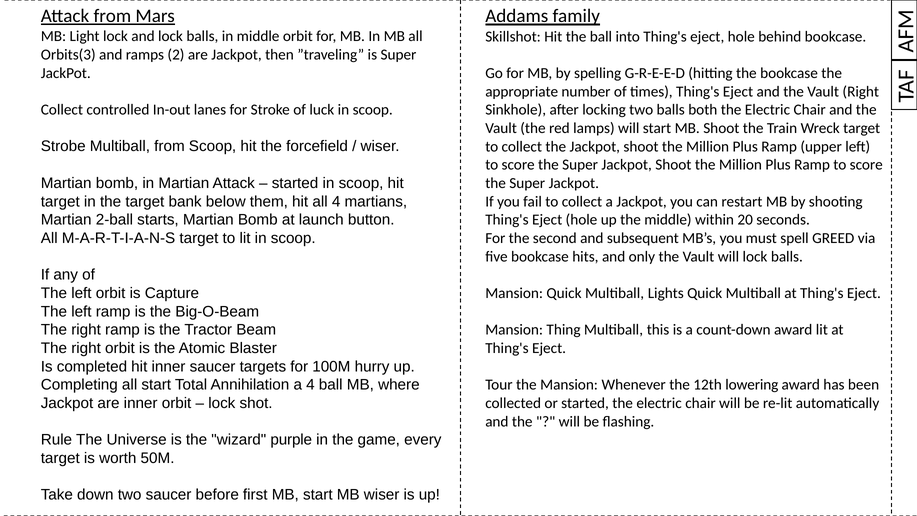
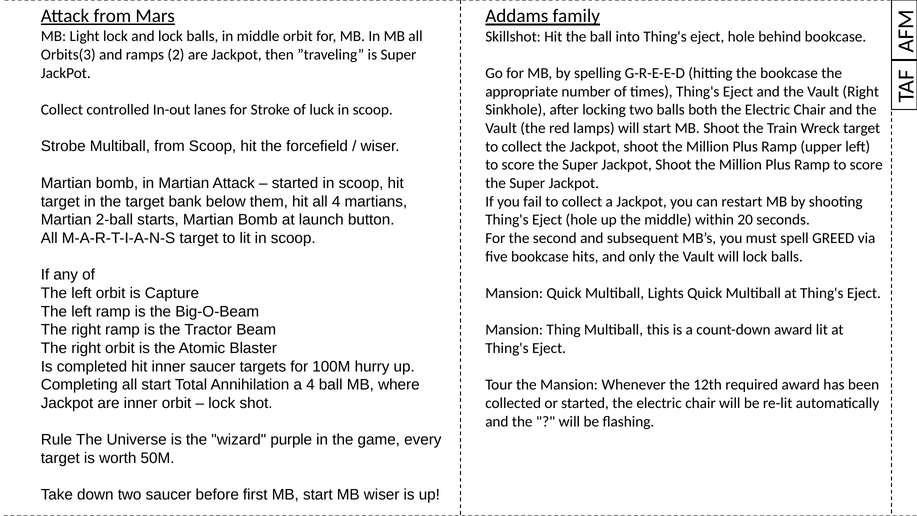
lowering: lowering -> required
